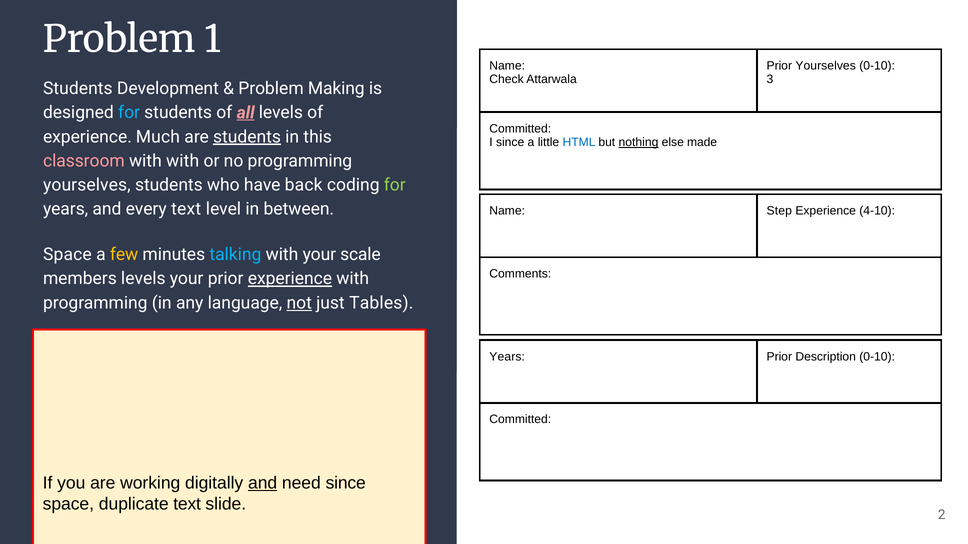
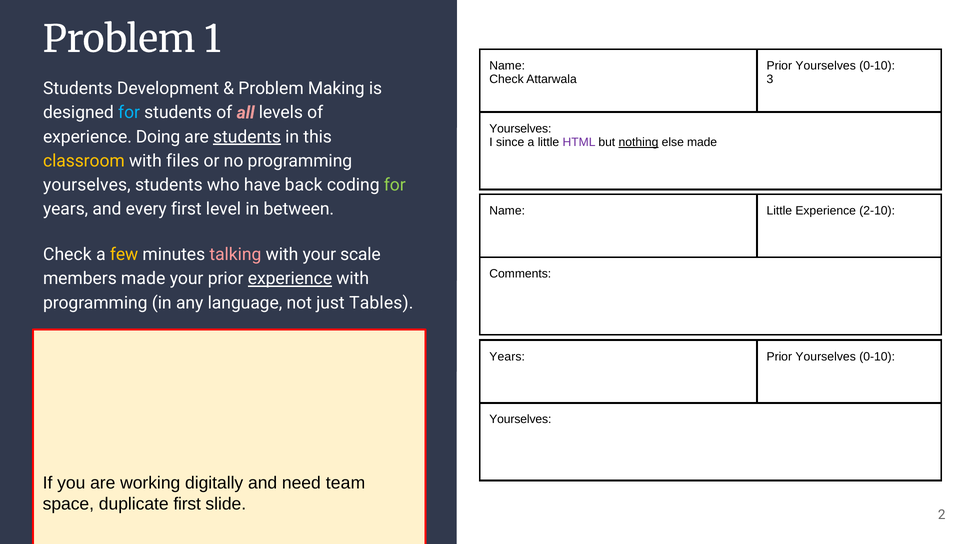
all underline: present -> none
Committed at (520, 129): Committed -> Yourselves
Much: Much -> Doing
HTML colour: blue -> purple
classroom colour: pink -> yellow
with with: with -> files
every text: text -> first
Name Step: Step -> Little
4-10: 4-10 -> 2-10
Space at (67, 255): Space -> Check
talking colour: light blue -> pink
members levels: levels -> made
not underline: present -> none
Description at (826, 357): Description -> Yourselves
Committed at (520, 420): Committed -> Yourselves
and at (263, 483) underline: present -> none
need since: since -> team
duplicate text: text -> first
